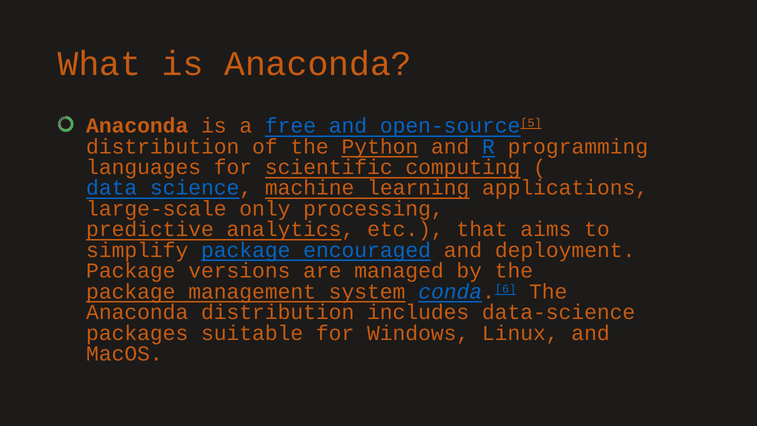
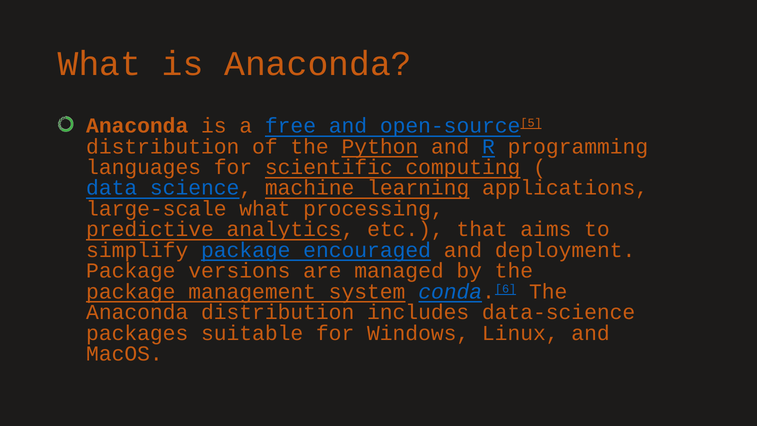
large-scale only: only -> what
